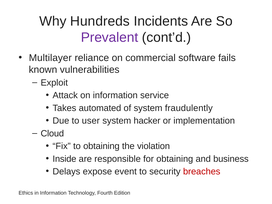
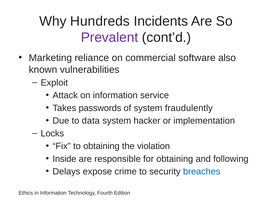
Multilayer: Multilayer -> Marketing
fails: fails -> also
automated: automated -> passwords
user: user -> data
Cloud: Cloud -> Locks
business: business -> following
event: event -> crime
breaches colour: red -> blue
